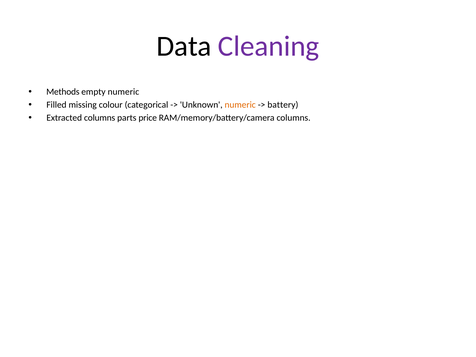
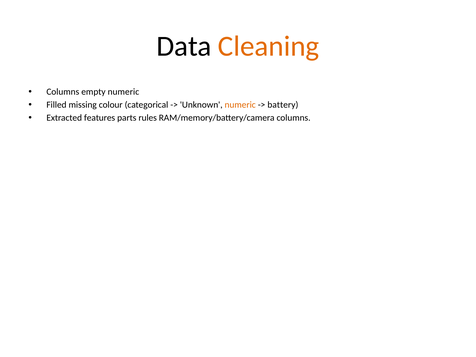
Cleaning colour: purple -> orange
Methods at (63, 92): Methods -> Columns
Extracted columns: columns -> features
price: price -> rules
